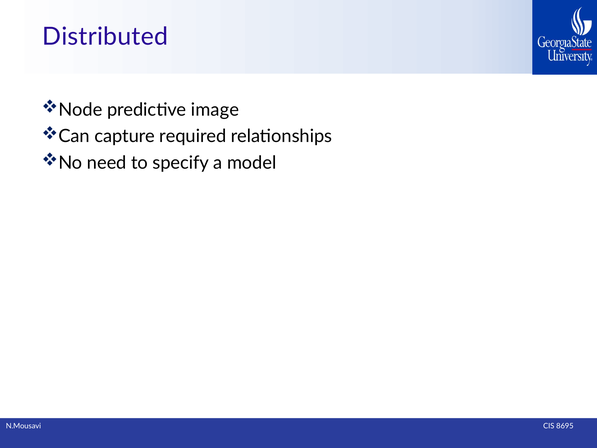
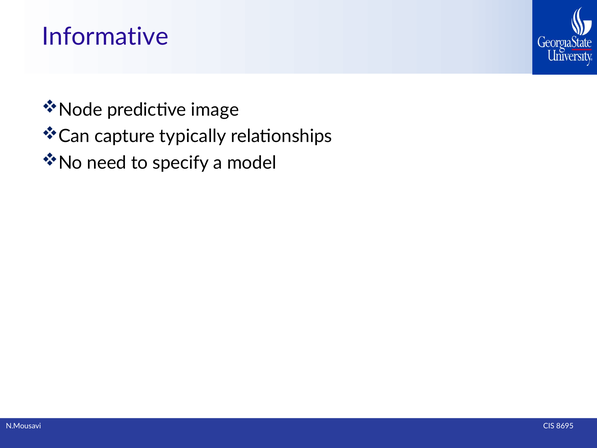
Distributed: Distributed -> Informative
required: required -> typically
